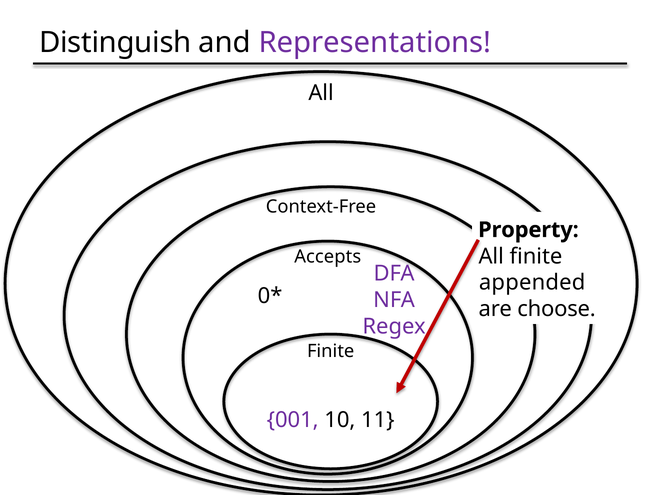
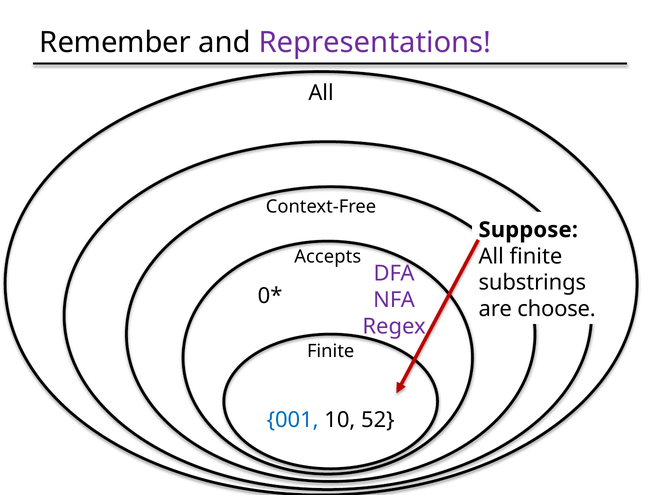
Distinguish: Distinguish -> Remember
Property: Property -> Suppose
appended: appended -> substrings
001 colour: purple -> blue
11: 11 -> 52
